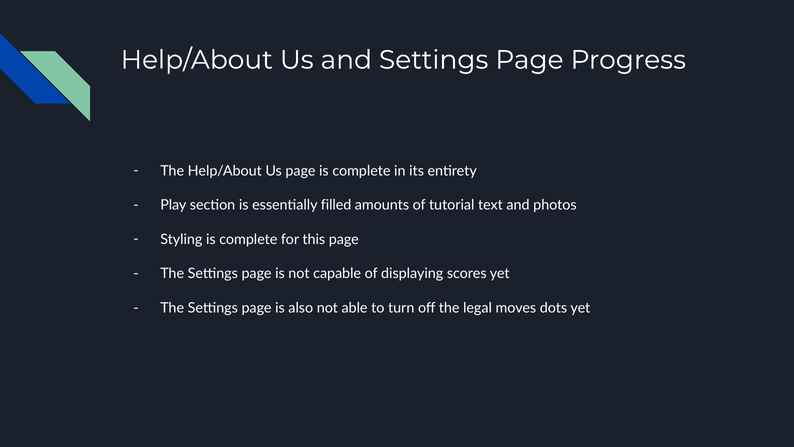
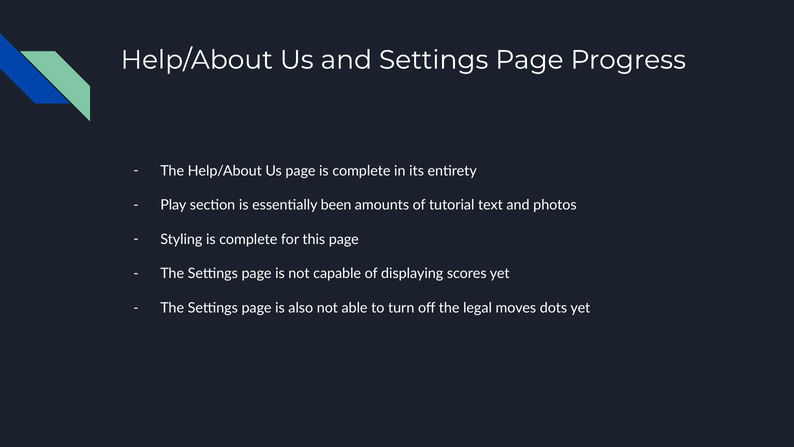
filled: filled -> been
